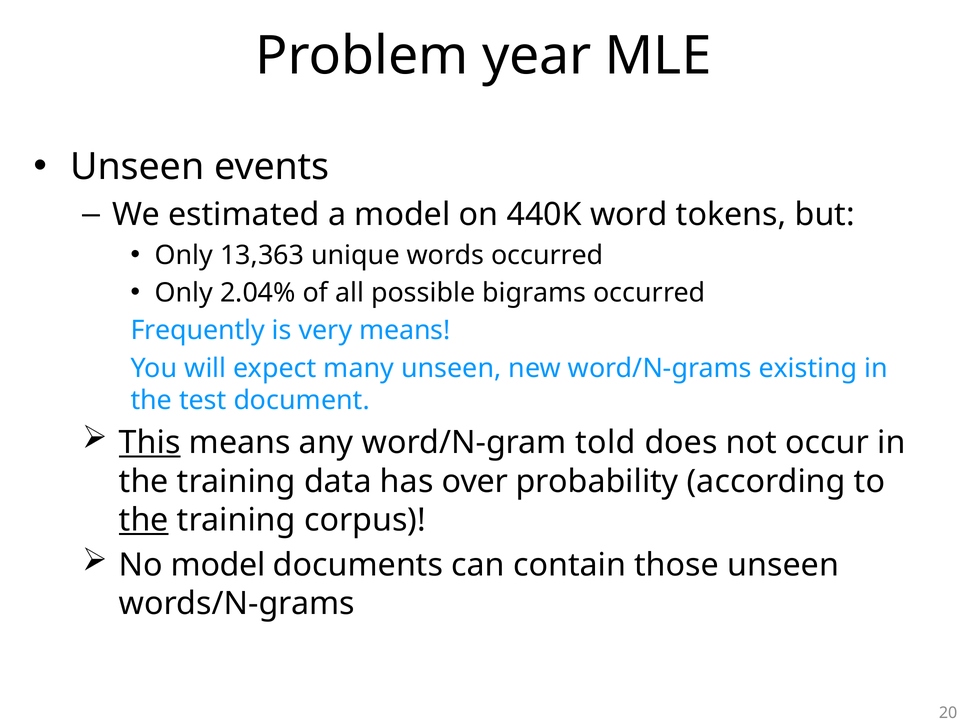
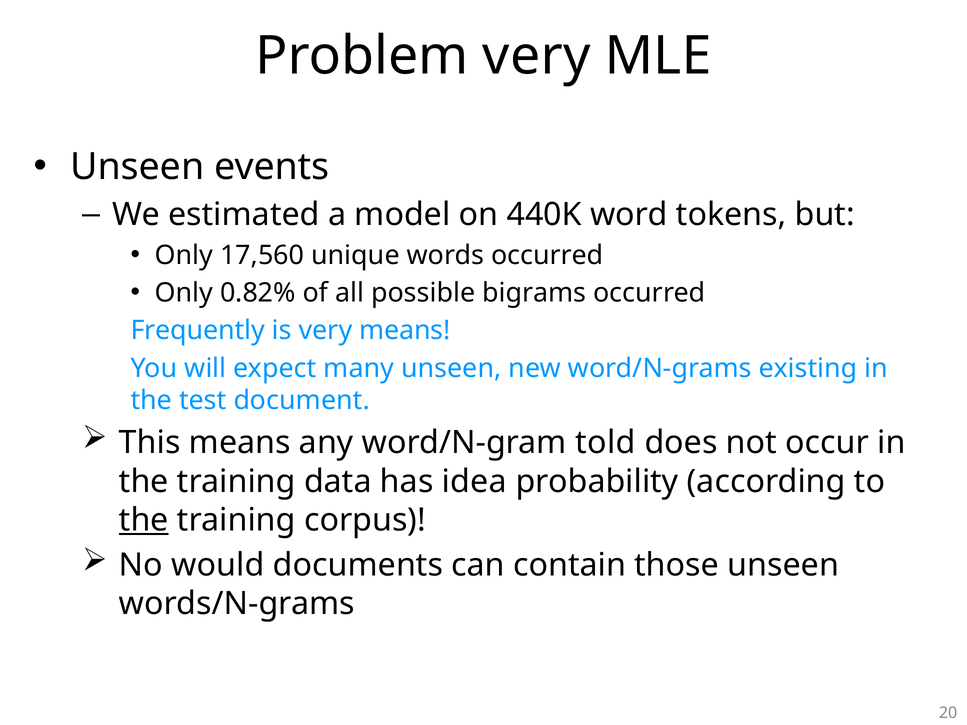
Problem year: year -> very
13,363: 13,363 -> 17,560
2.04%: 2.04% -> 0.82%
This underline: present -> none
over: over -> idea
No model: model -> would
